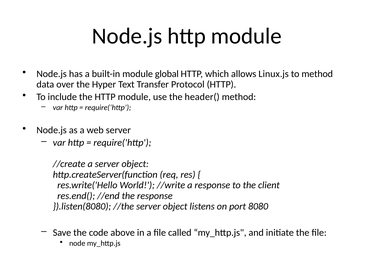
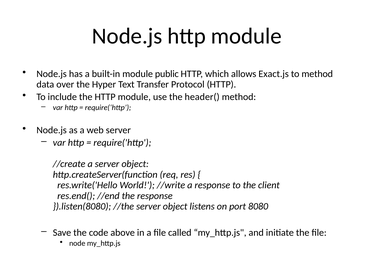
global: global -> public
Linux.js: Linux.js -> Exact.js
